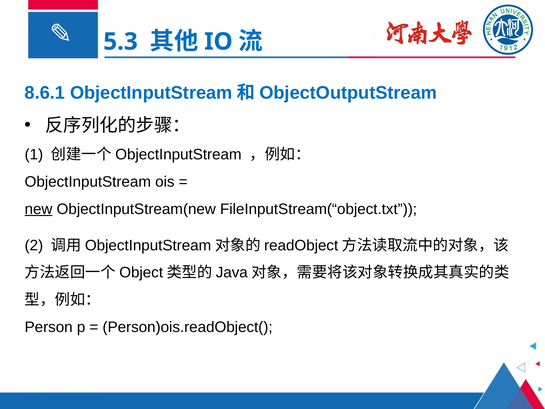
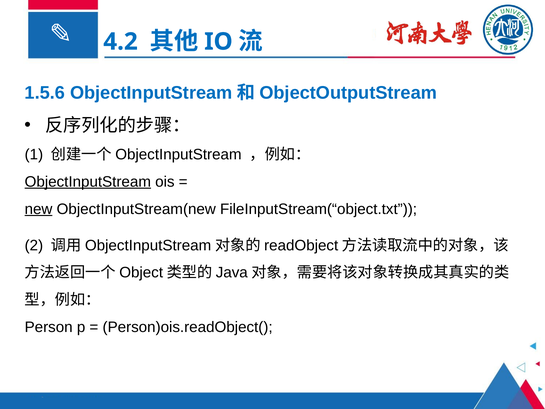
5.3: 5.3 -> 4.2
8.6.1: 8.6.1 -> 1.5.6
ObjectInputStream underline: none -> present
